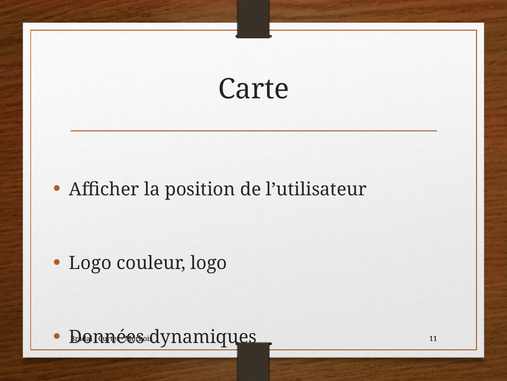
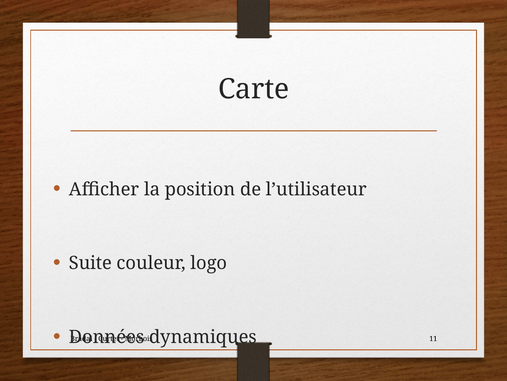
Logo at (90, 263): Logo -> Suite
